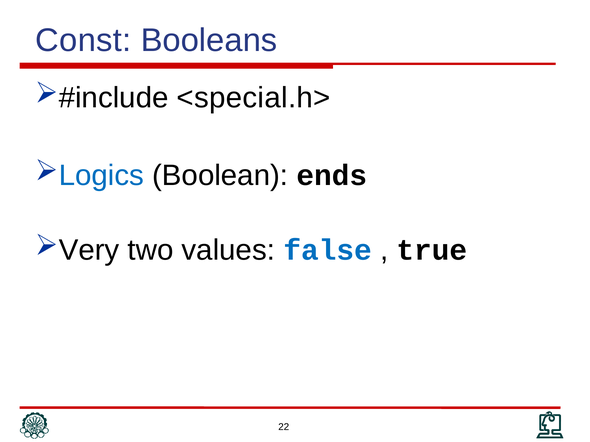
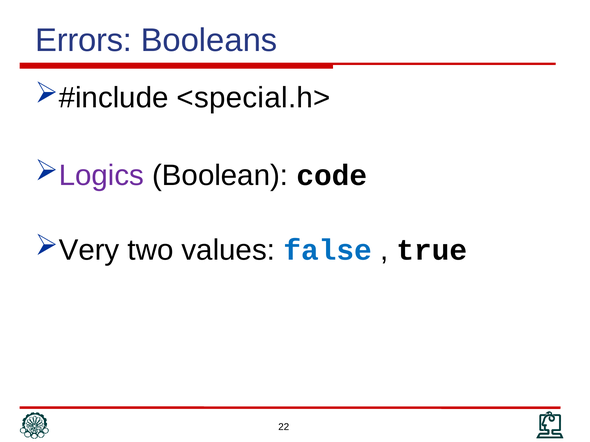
Const: Const -> Errors
Logics colour: blue -> purple
ends: ends -> code
